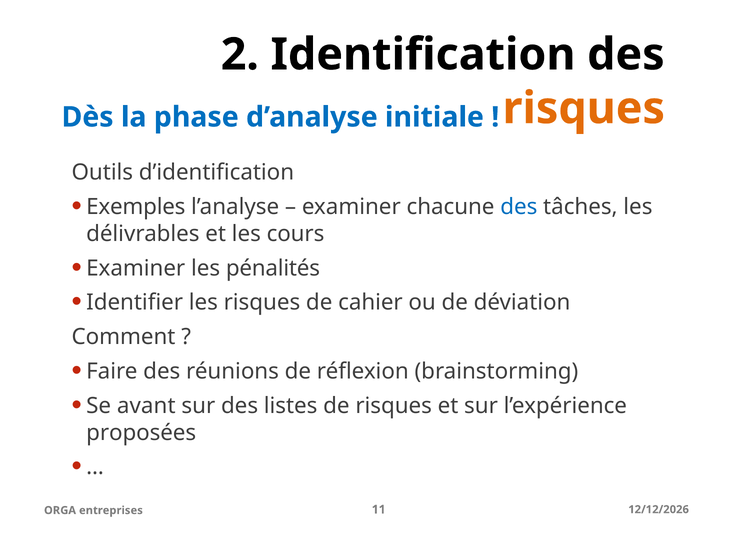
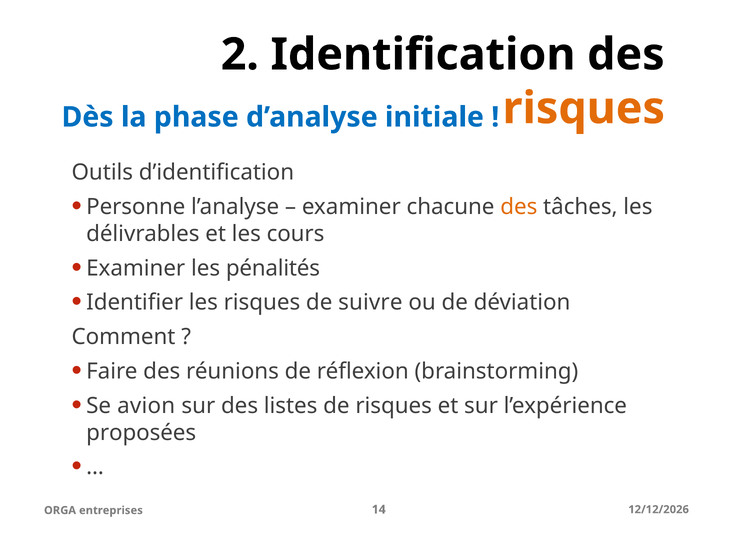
Exemples: Exemples -> Personne
des at (519, 207) colour: blue -> orange
cahier: cahier -> suivre
avant: avant -> avion
11: 11 -> 14
